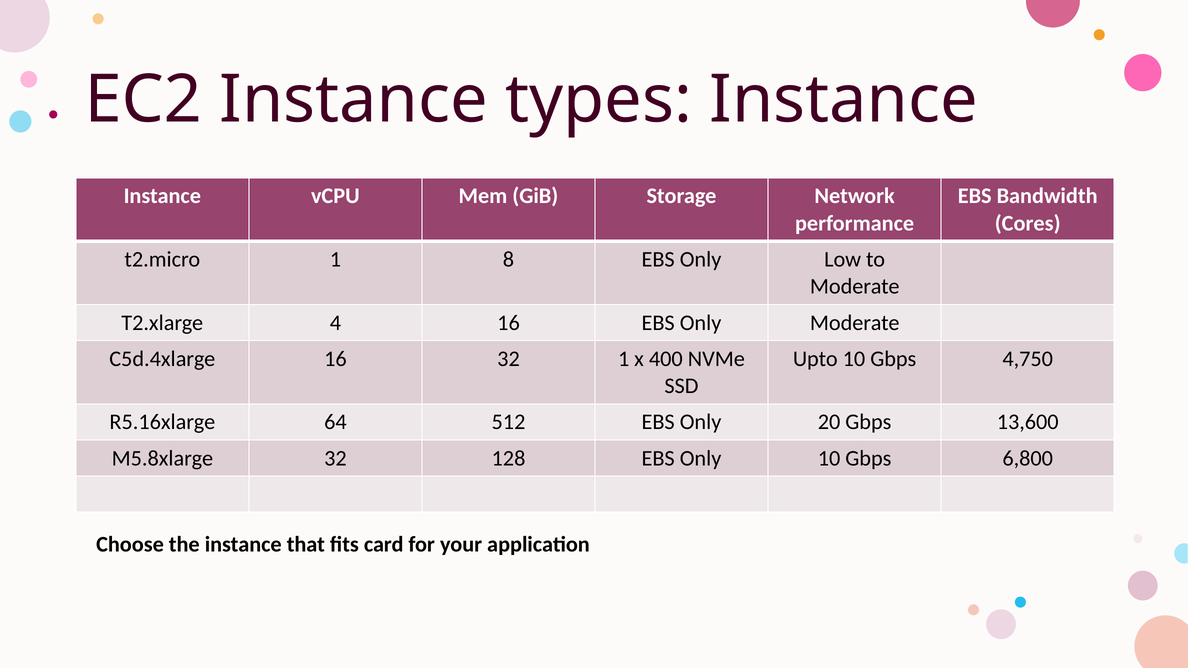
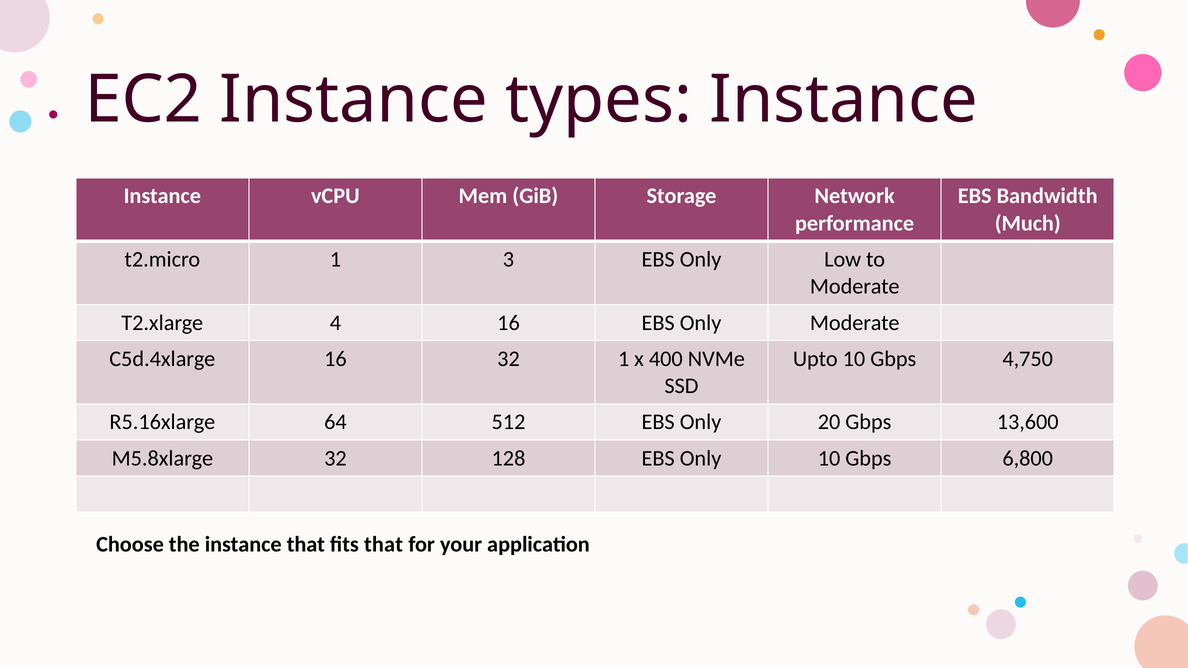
Cores: Cores -> Much
8: 8 -> 3
fits card: card -> that
